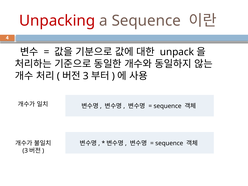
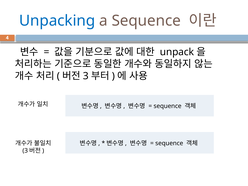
Unpacking colour: red -> blue
